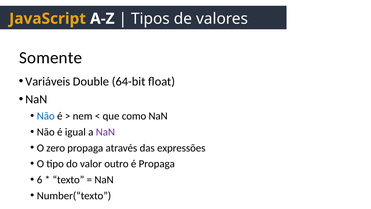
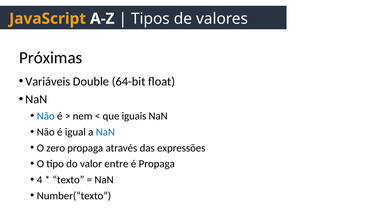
Somente: Somente -> Próximas
como: como -> iguais
NaN at (105, 132) colour: purple -> blue
outro: outro -> entre
6: 6 -> 4
